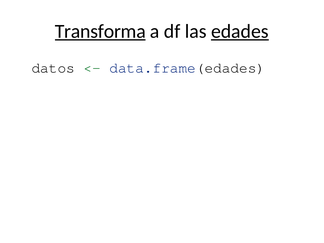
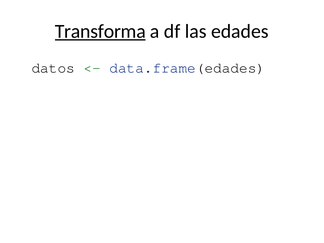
edades underline: present -> none
